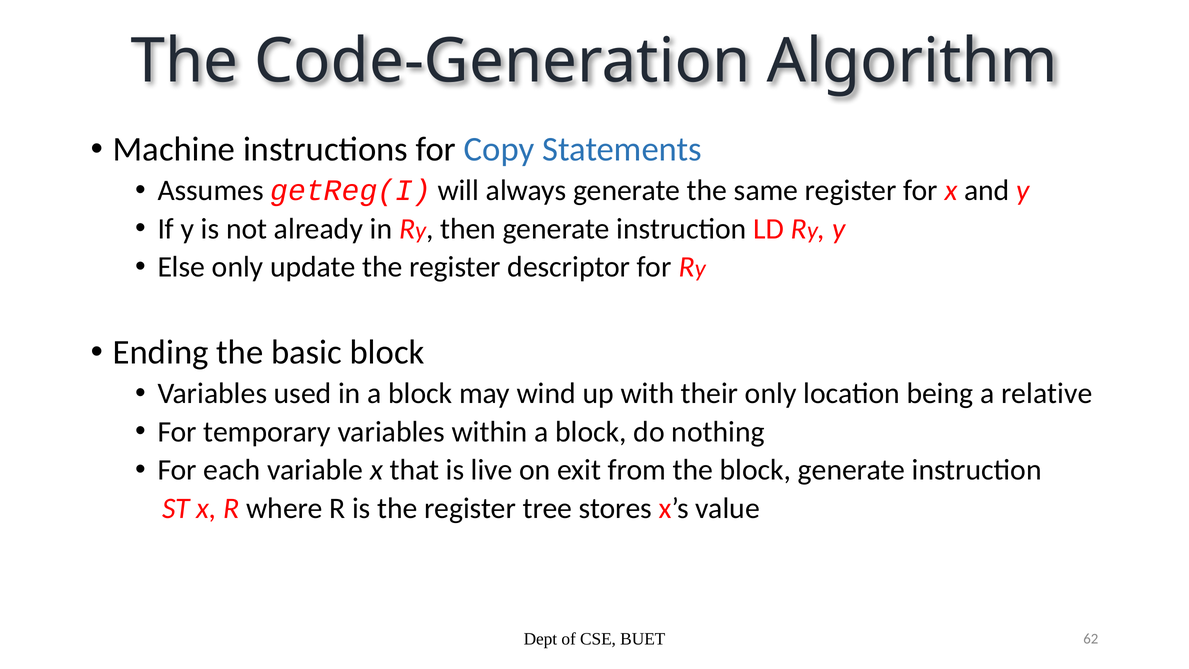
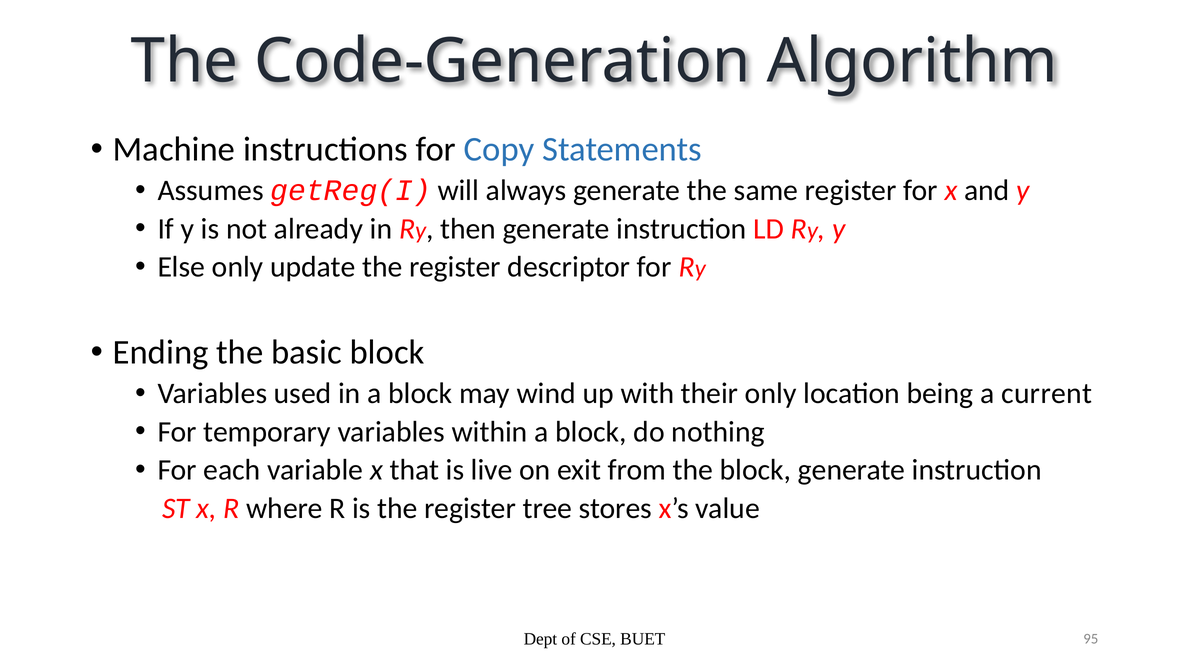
relative: relative -> current
62: 62 -> 95
